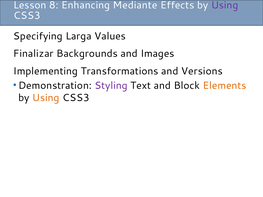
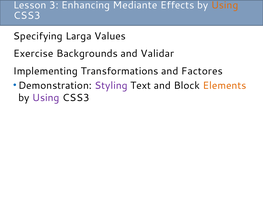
8: 8 -> 3
Using at (225, 5) colour: purple -> orange
Finalizar: Finalizar -> Exercise
Images: Images -> Validar
Versions: Versions -> Factores
Using at (46, 98) colour: orange -> purple
